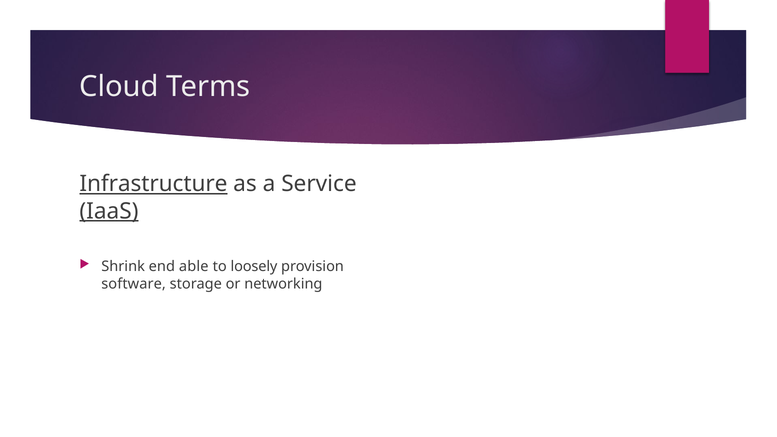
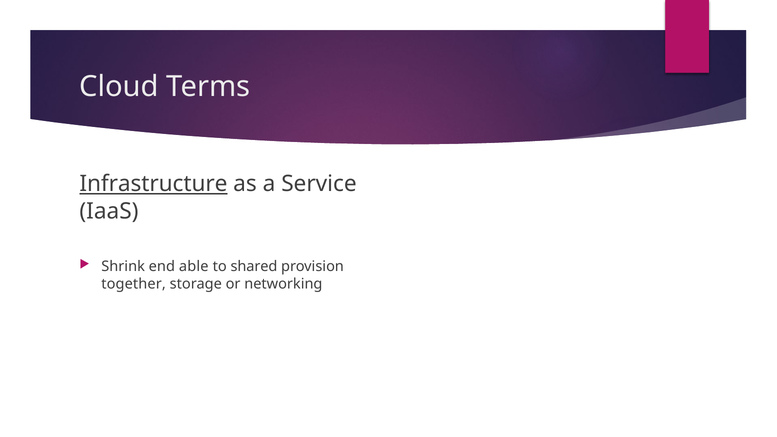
IaaS underline: present -> none
loosely: loosely -> shared
software: software -> together
